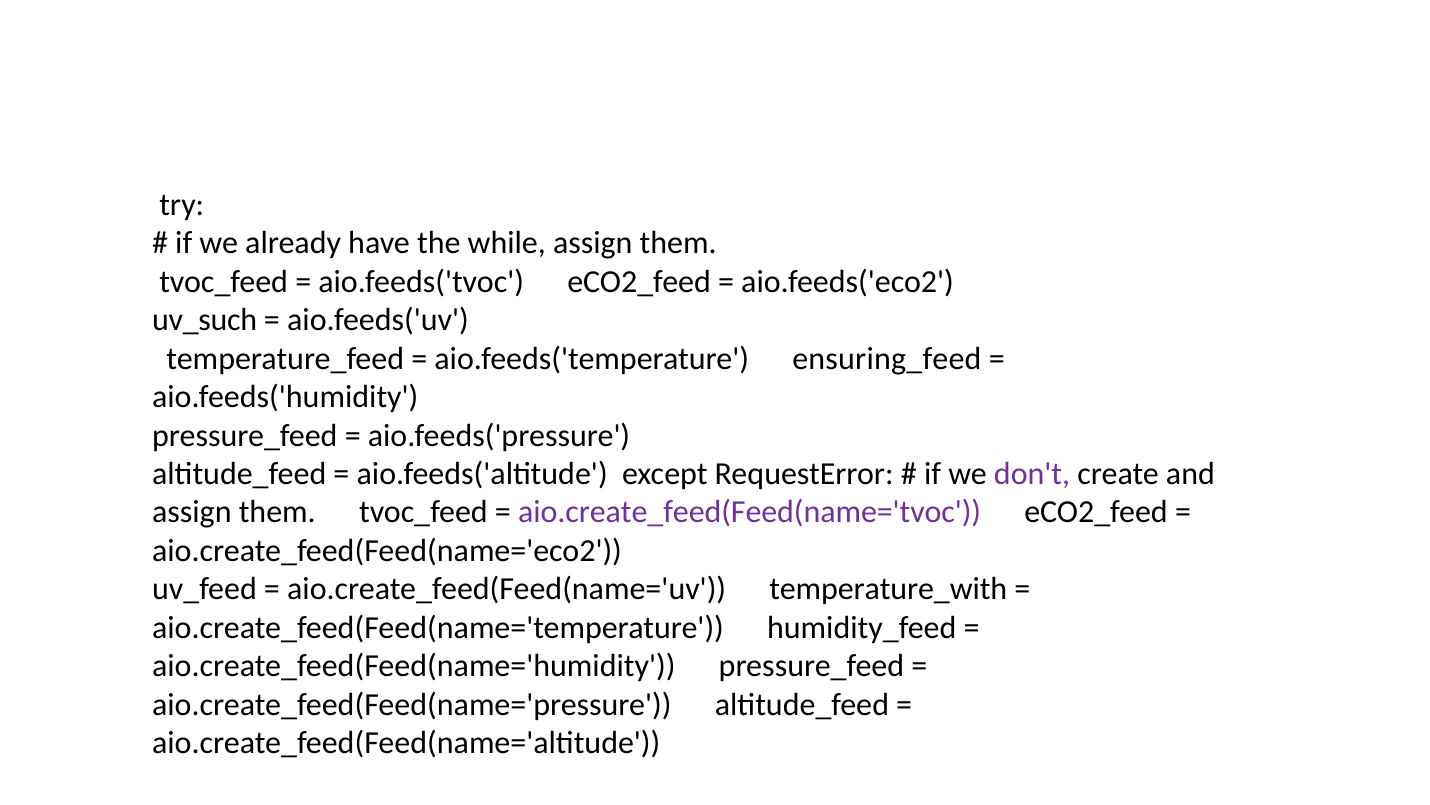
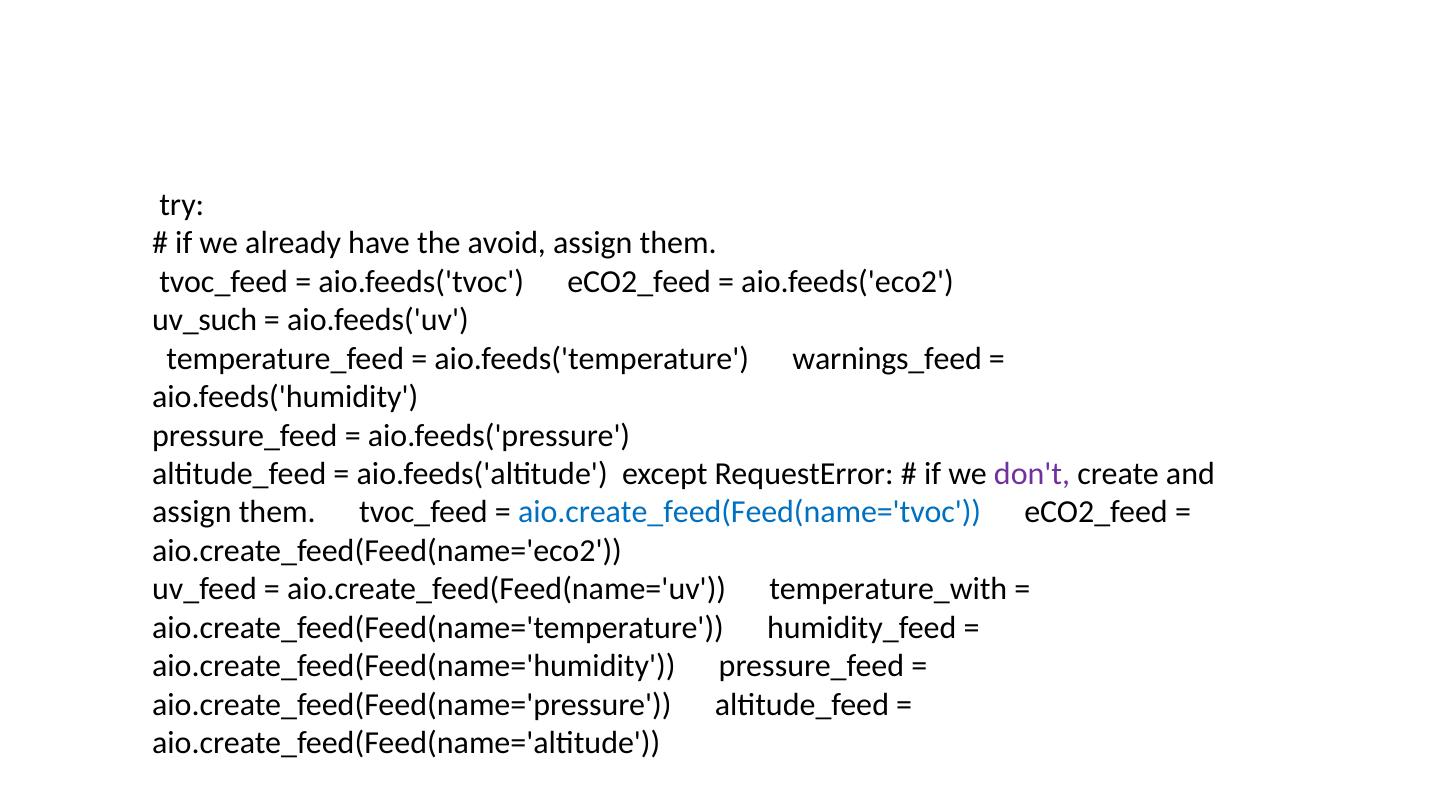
while: while -> avoid
ensuring_feed: ensuring_feed -> warnings_feed
aio.create_feed(Feed(name='tvoc colour: purple -> blue
